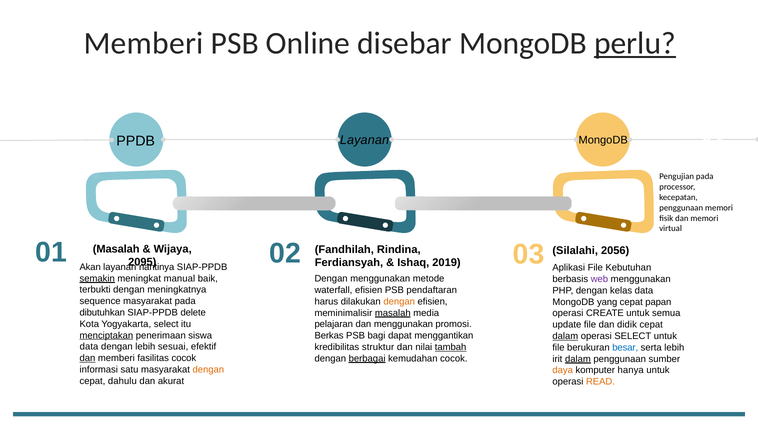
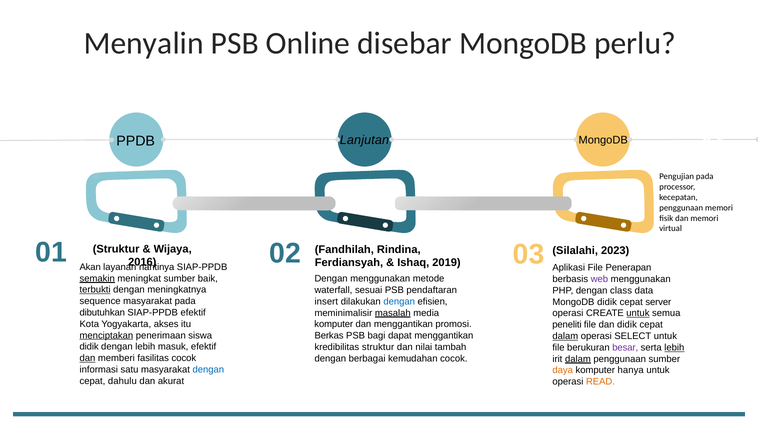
Memberi at (144, 43): Memberi -> Menyalin
perlu underline: present -> none
PPDB Layanan: Layanan -> Lanjutan
Masalah at (116, 249): Masalah -> Struktur
2056: 2056 -> 2023
2095: 2095 -> 2016
Kebutuhan: Kebutuhan -> Penerapan
meningkat manual: manual -> sumber
terbukti underline: none -> present
efisien at (369, 290): efisien -> sesuai
kelas: kelas -> class
harus: harus -> insert
dengan at (399, 301) colour: orange -> blue
MongoDB yang: yang -> didik
papan: papan -> server
SIAP-PPDB delete: delete -> efektif
untuk at (638, 313) underline: none -> present
Yogyakarta select: select -> akses
pelajaran at (334, 324): pelajaran -> komputer
dan menggunakan: menggunakan -> menggantikan
update: update -> peneliti
data at (89, 346): data -> didik
sesuai: sesuai -> masuk
tambah underline: present -> none
besar colour: blue -> purple
lebih at (674, 347) underline: none -> present
berbagai underline: present -> none
dengan at (208, 369) colour: orange -> blue
